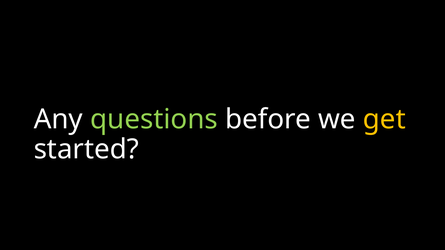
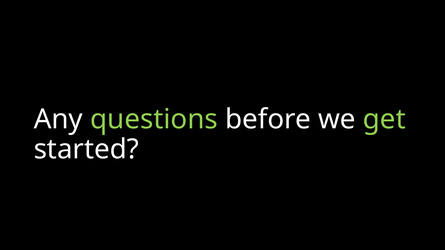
get colour: yellow -> light green
